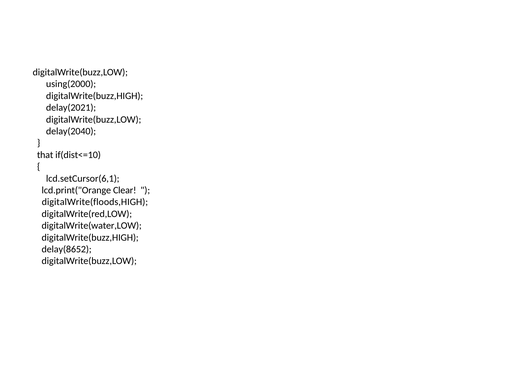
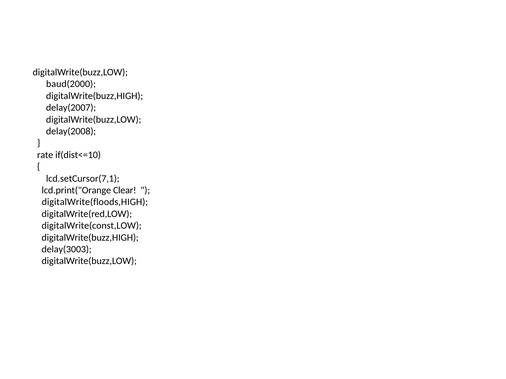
using(2000: using(2000 -> baud(2000
delay(2021: delay(2021 -> delay(2007
delay(2040: delay(2040 -> delay(2008
that: that -> rate
lcd.setCursor(6,1: lcd.setCursor(6,1 -> lcd.setCursor(7,1
digitalWrite(water,LOW: digitalWrite(water,LOW -> digitalWrite(const,LOW
delay(8652: delay(8652 -> delay(3003
